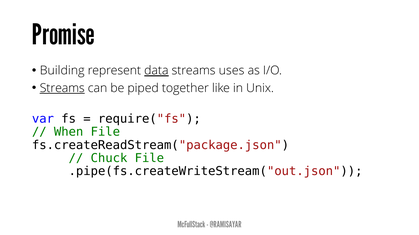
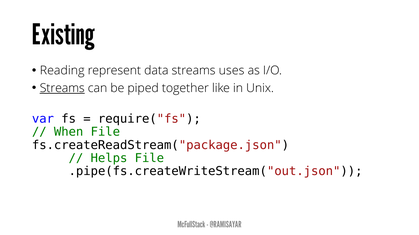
Promise: Promise -> Existing
Building: Building -> Reading
data underline: present -> none
Chuck: Chuck -> Helps
